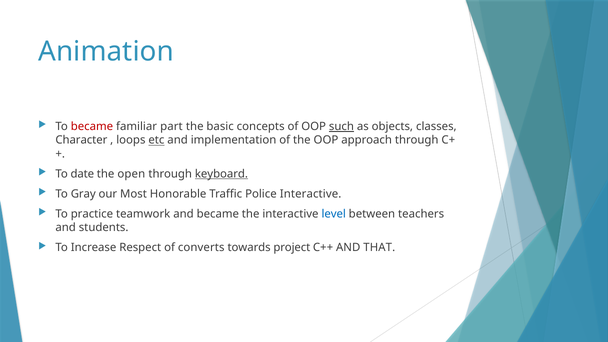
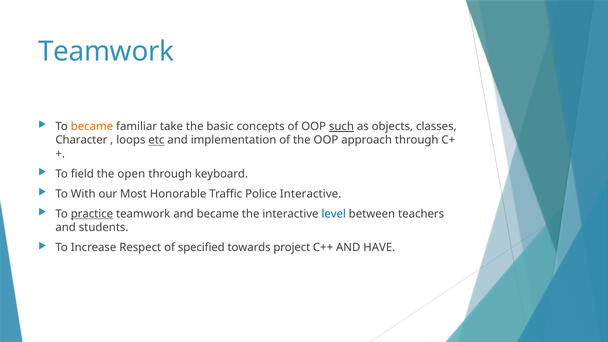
Animation at (106, 51): Animation -> Teamwork
became at (92, 127) colour: red -> orange
part: part -> take
date: date -> field
keyboard underline: present -> none
Gray: Gray -> With
practice underline: none -> present
converts: converts -> specified
THAT: THAT -> HAVE
